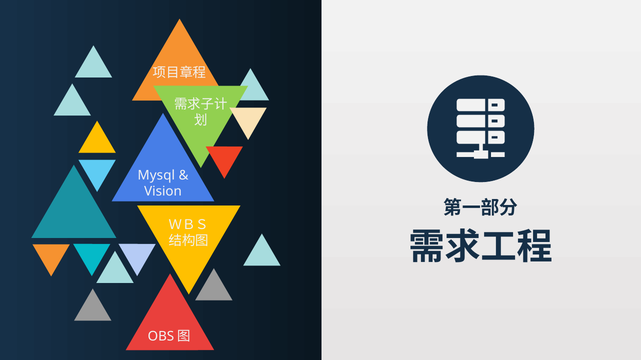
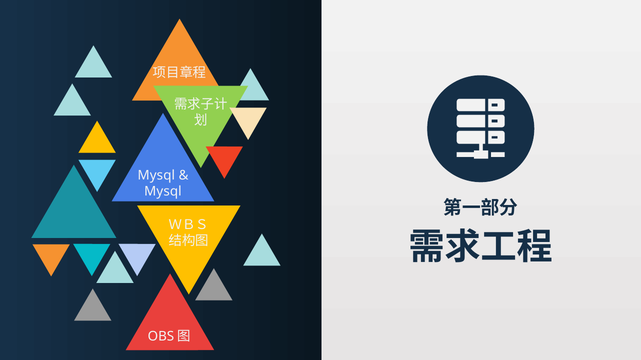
Vision at (163, 192): Vision -> Mysql
